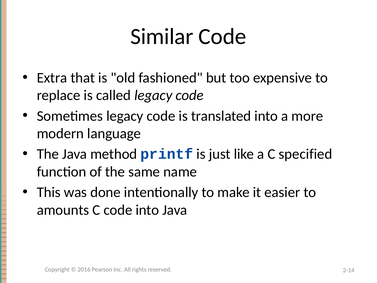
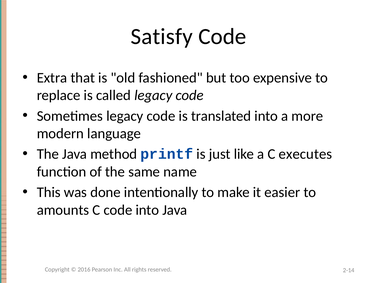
Similar: Similar -> Satisfy
specified: specified -> executes
